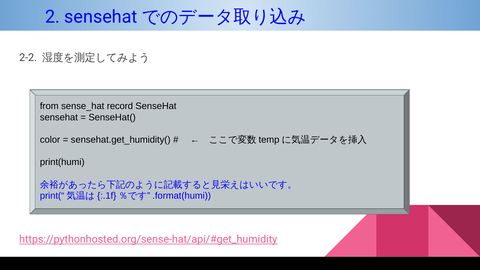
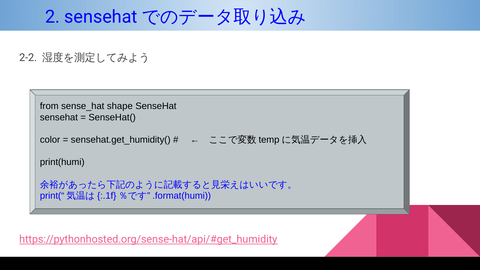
record: record -> shape
